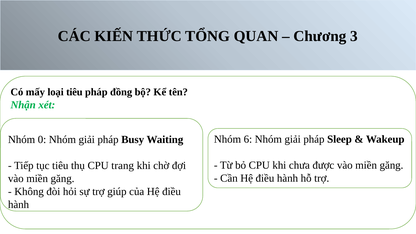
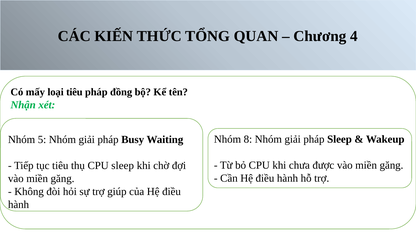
3: 3 -> 4
6: 6 -> 8
0: 0 -> 5
CPU trang: trang -> sleep
